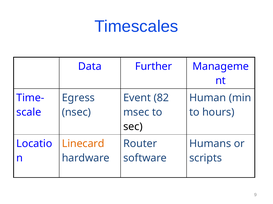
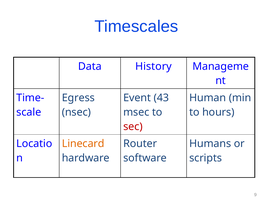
Further: Further -> History
82: 82 -> 43
sec colour: black -> red
